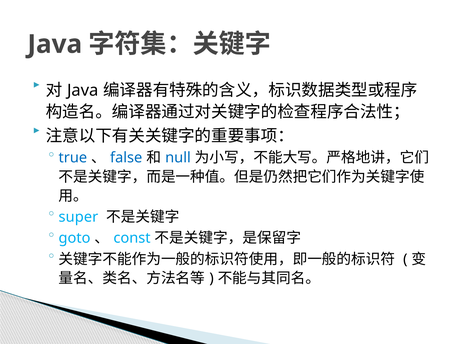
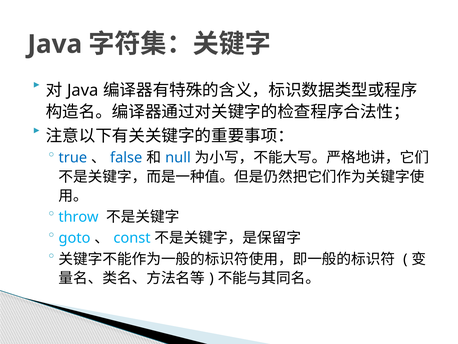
super: super -> throw
